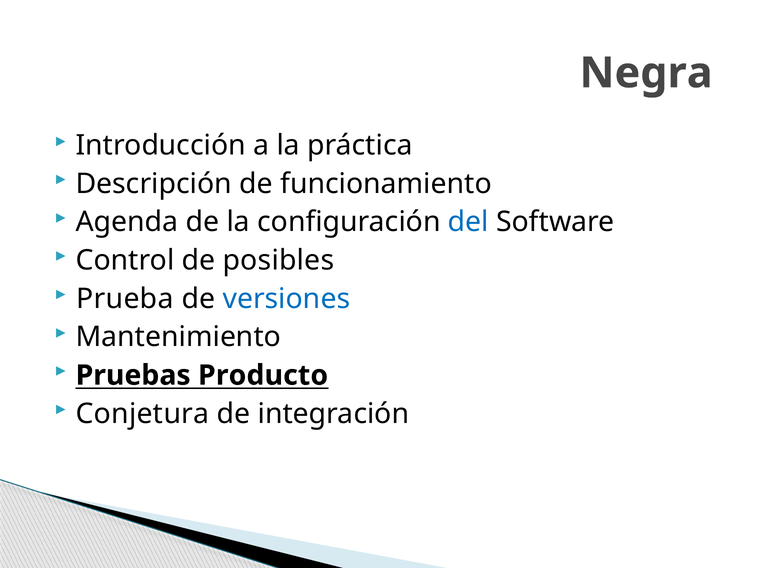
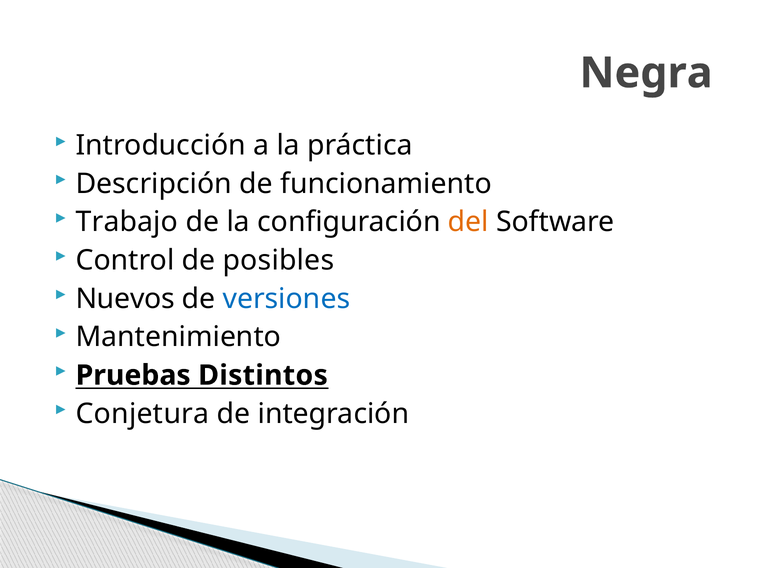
Agenda: Agenda -> Trabajo
del colour: blue -> orange
Prueba: Prueba -> Nuevos
Producto: Producto -> Distintos
